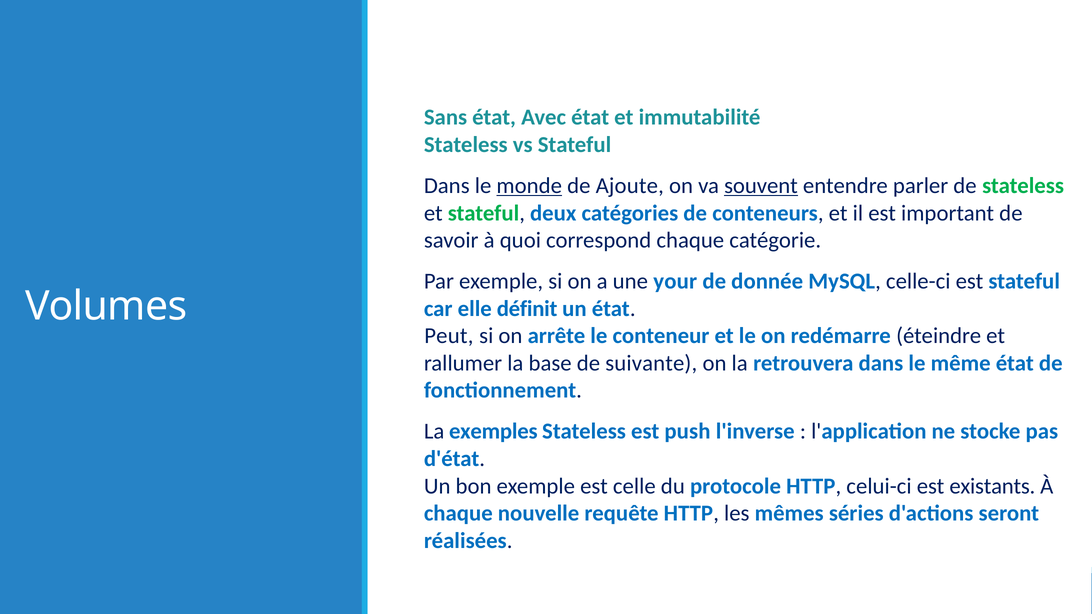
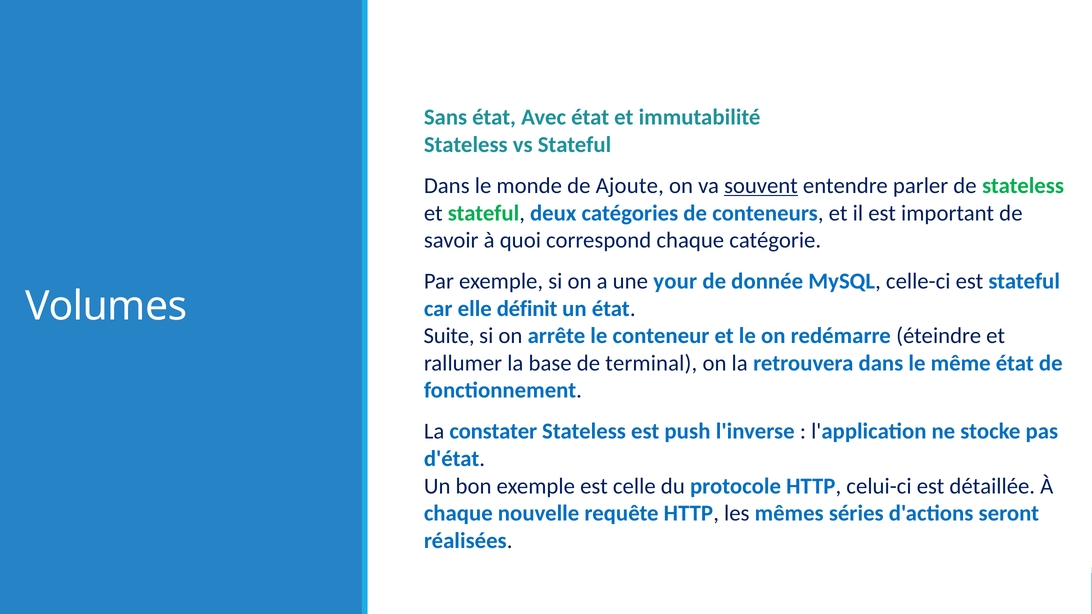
monde underline: present -> none
Peut: Peut -> Suite
suivante: suivante -> terminal
exemples: exemples -> constater
existants: existants -> détaillée
